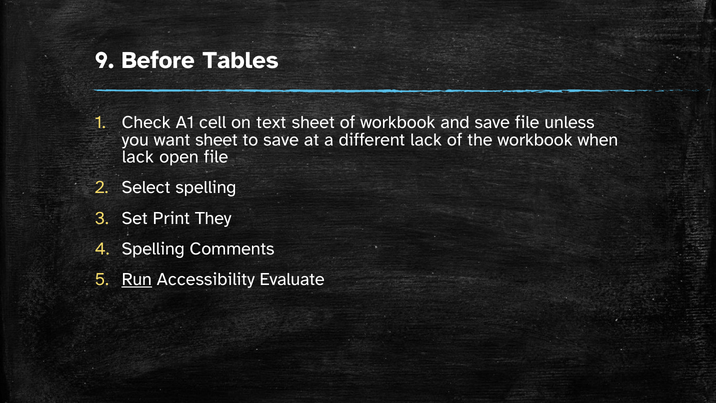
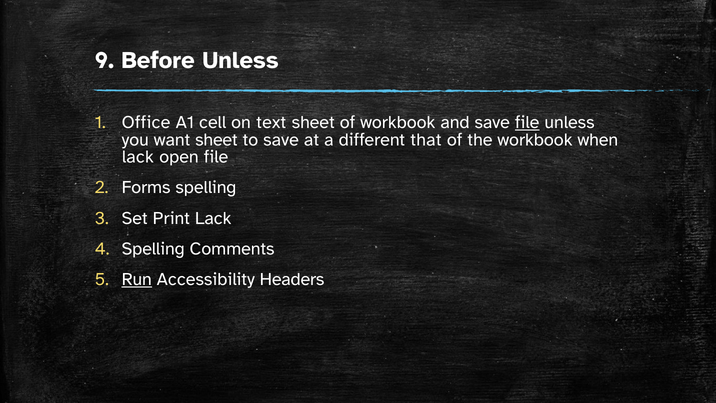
Before Tables: Tables -> Unless
Check: Check -> Office
file at (527, 122) underline: none -> present
different lack: lack -> that
Select: Select -> Forms
Print They: They -> Lack
Evaluate: Evaluate -> Headers
